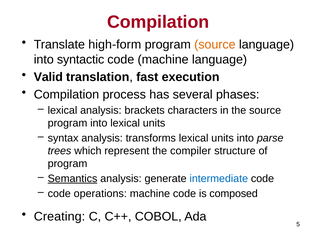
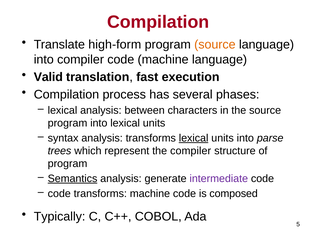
into syntactic: syntactic -> compiler
brackets: brackets -> between
lexical at (194, 138) underline: none -> present
intermediate colour: blue -> purple
code operations: operations -> transforms
Creating: Creating -> Typically
